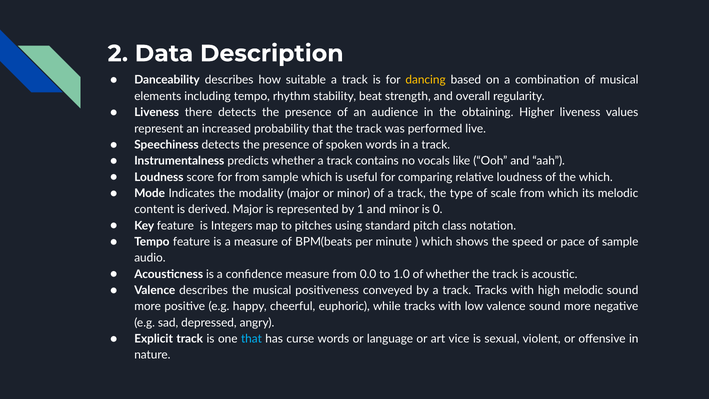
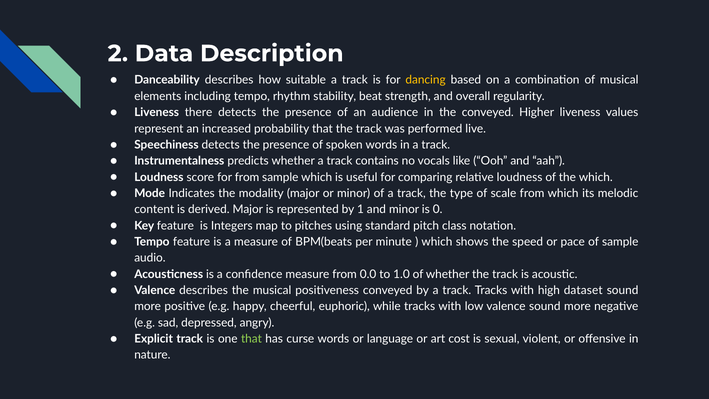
the obtaining: obtaining -> conveyed
high melodic: melodic -> dataset
that at (251, 339) colour: light blue -> light green
vice: vice -> cost
